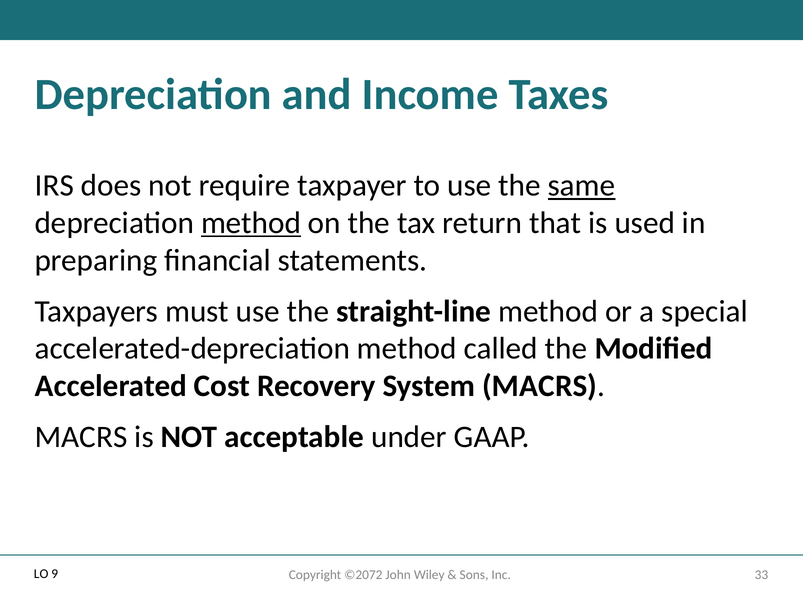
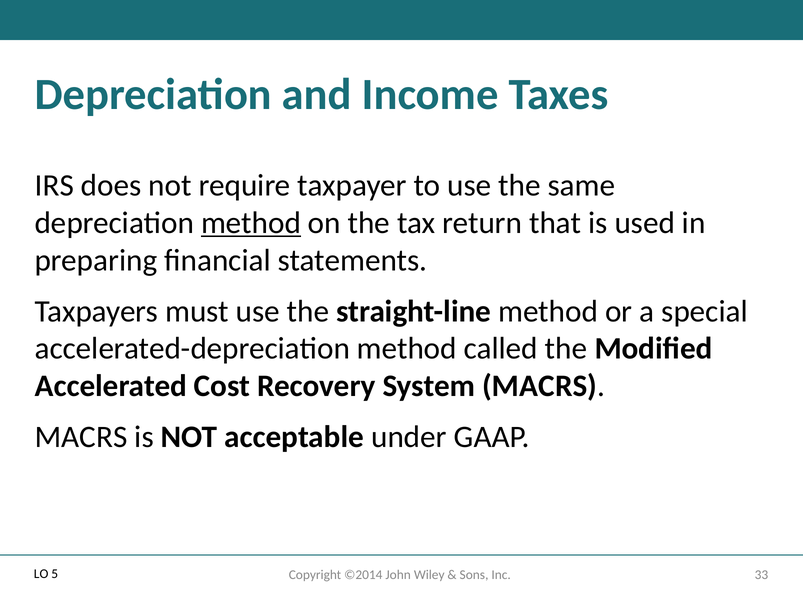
same underline: present -> none
9: 9 -> 5
©2072: ©2072 -> ©2014
